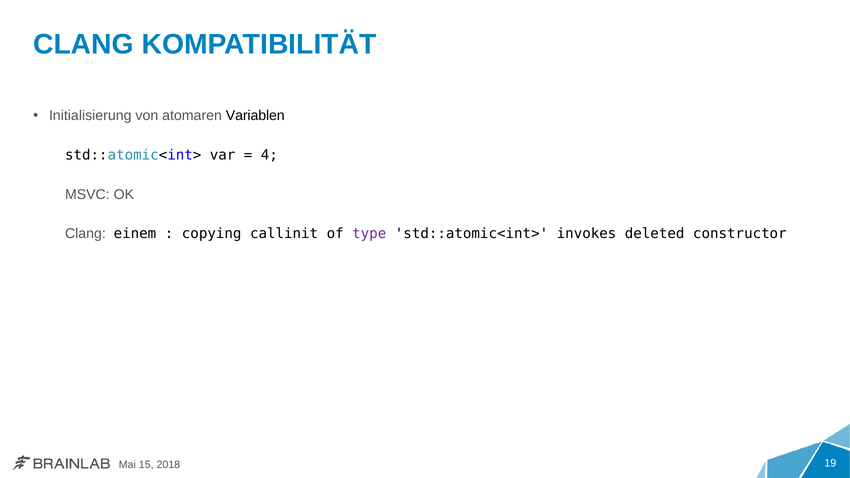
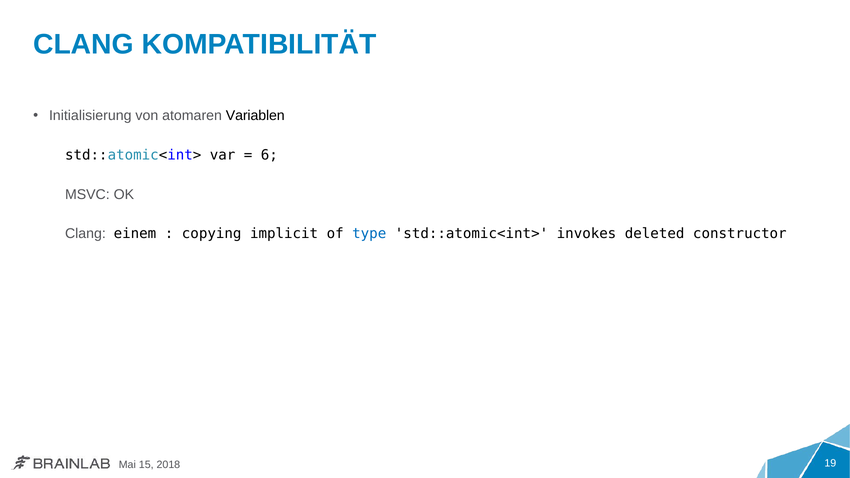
4: 4 -> 6
callinit: callinit -> implicit
type colour: purple -> blue
